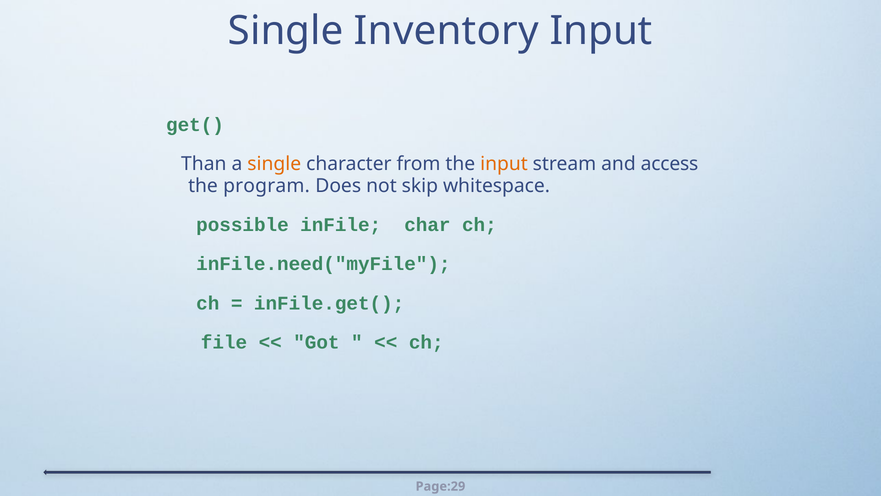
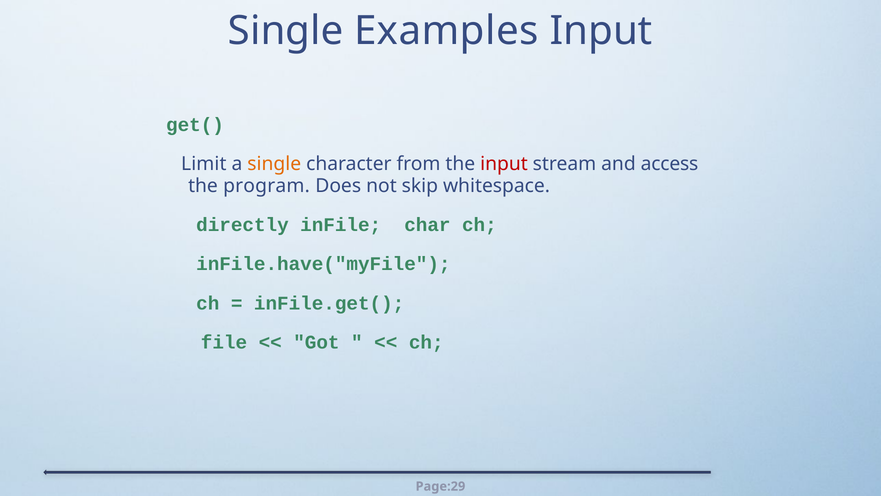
Inventory: Inventory -> Examples
Than: Than -> Limit
input at (504, 164) colour: orange -> red
possible: possible -> directly
inFile.need("myFile: inFile.need("myFile -> inFile.have("myFile
